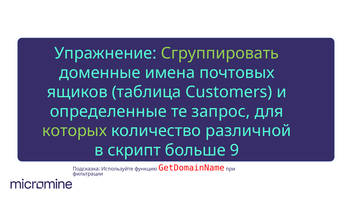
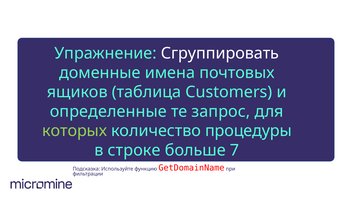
Сгруппировать colour: light green -> white
различной: различной -> процедуры
скрипт: скрипт -> строке
9: 9 -> 7
